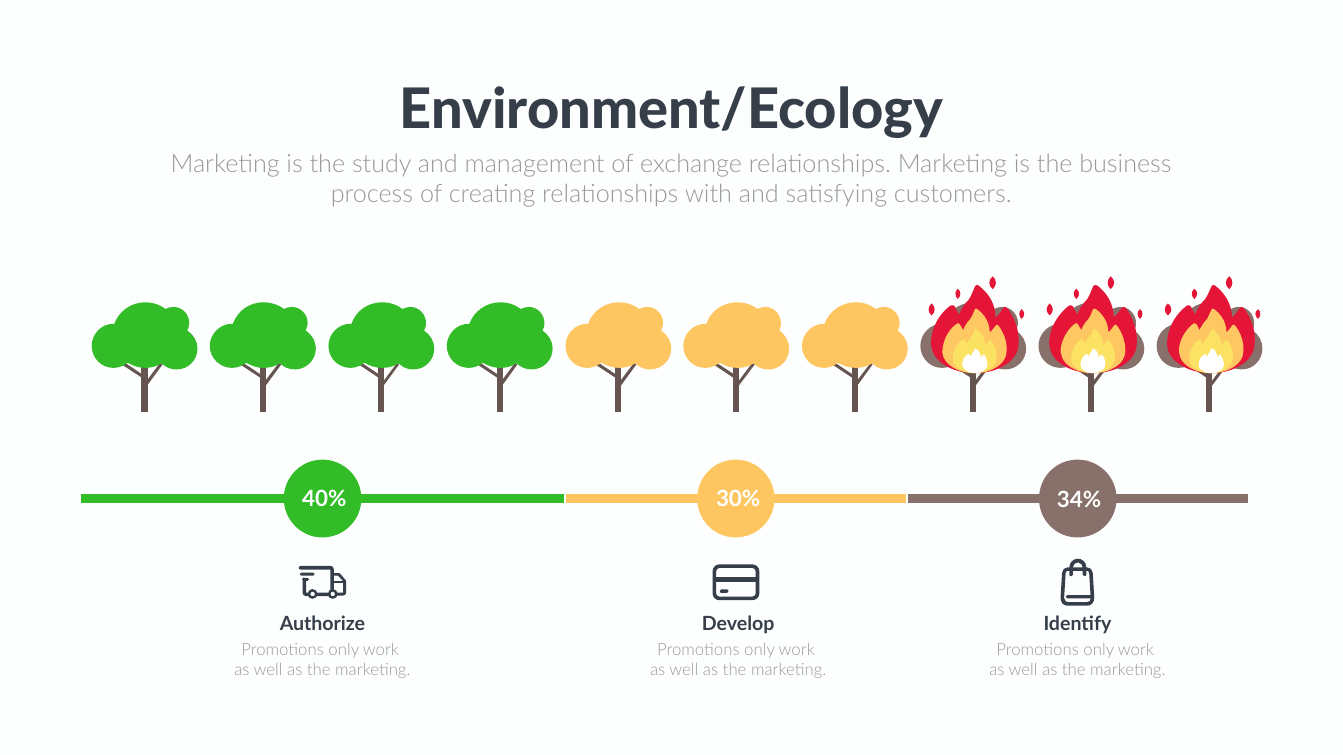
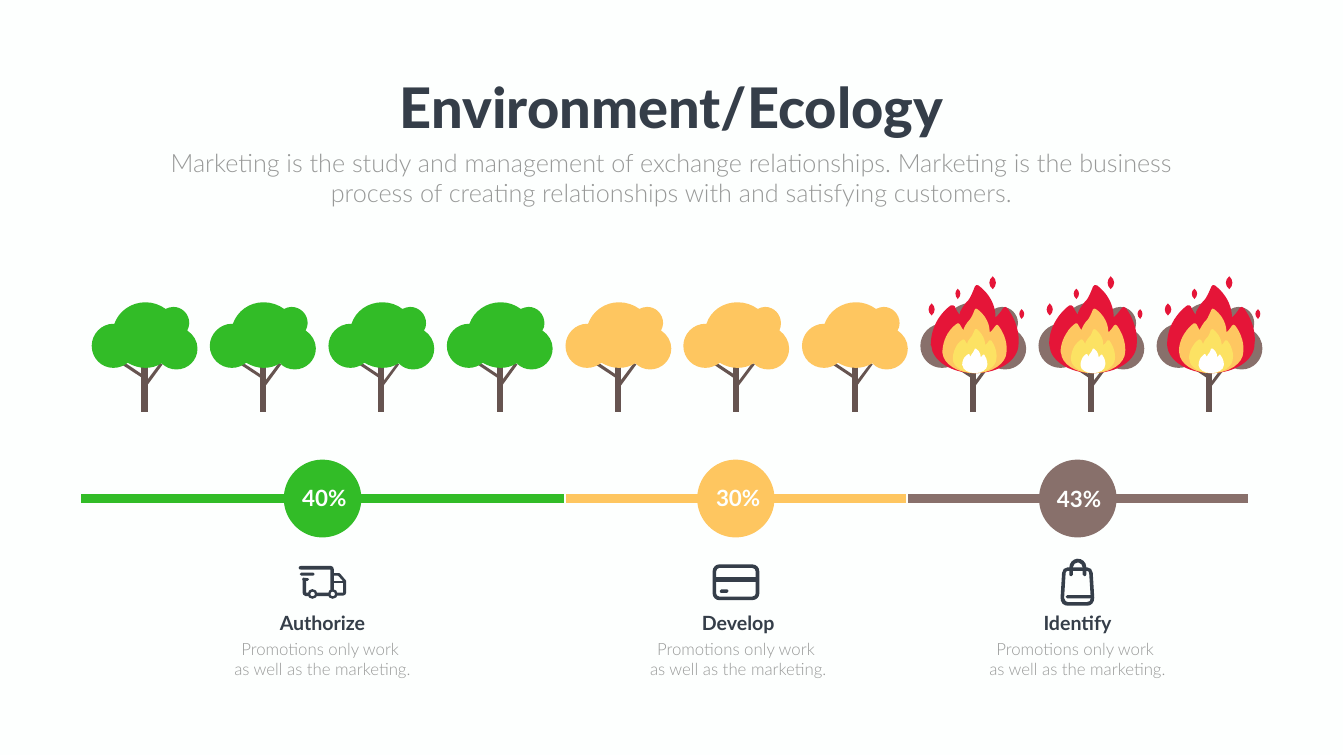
34%: 34% -> 43%
